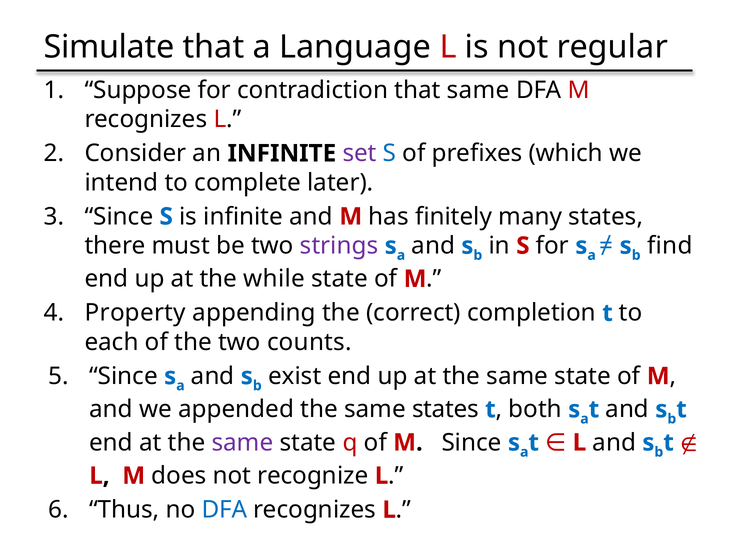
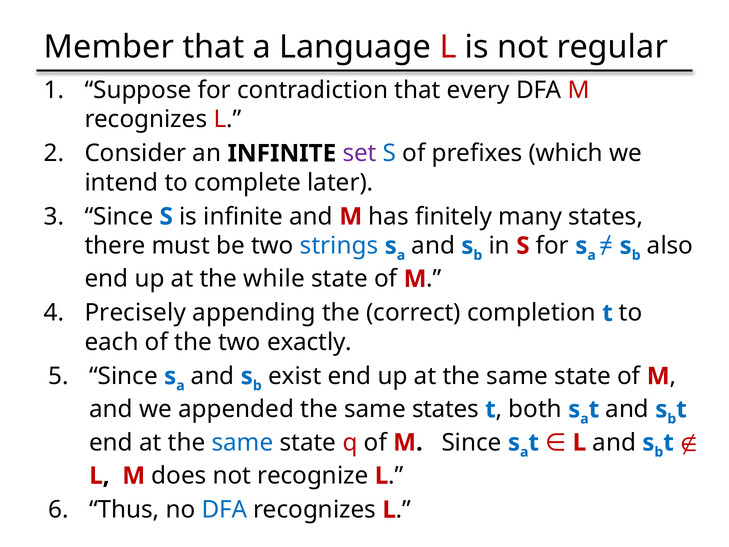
Simulate: Simulate -> Member
that same: same -> every
strings colour: purple -> blue
find: find -> also
Property: Property -> Precisely
counts: counts -> exactly
same at (242, 442) colour: purple -> blue
